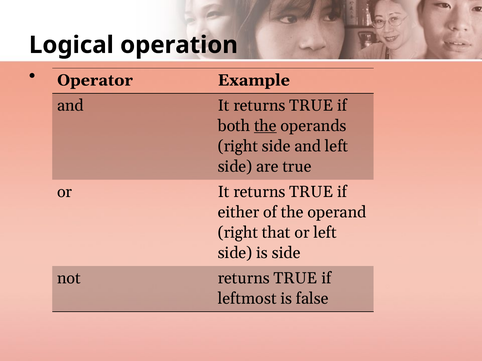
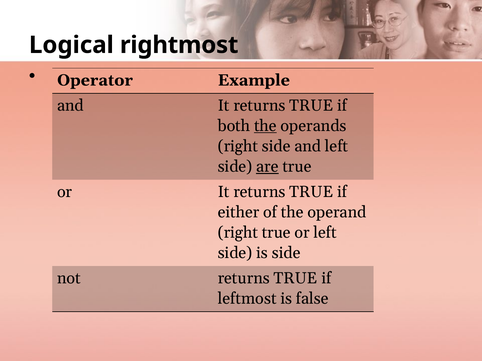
operation: operation -> rightmost
are underline: none -> present
right that: that -> true
